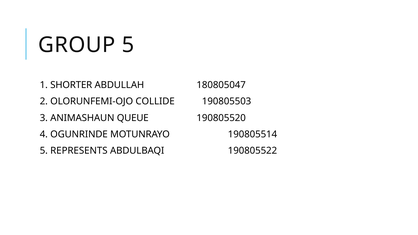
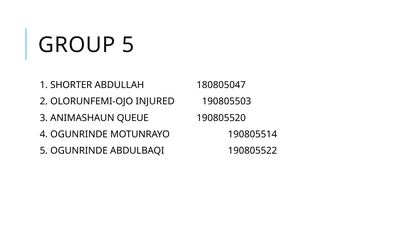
COLLIDE: COLLIDE -> INJURED
5 REPRESENTS: REPRESENTS -> OGUNRINDE
